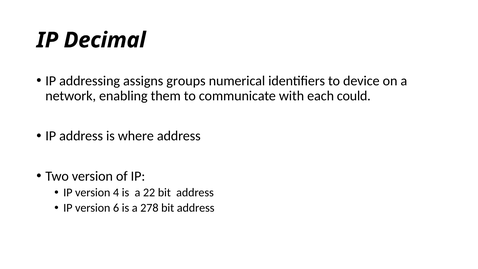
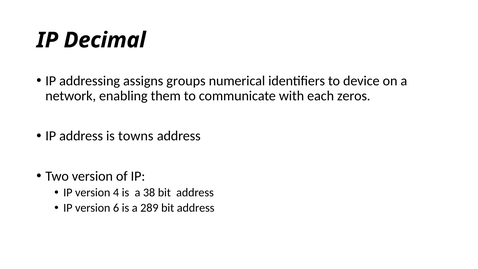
could: could -> zeros
where: where -> towns
22: 22 -> 38
278: 278 -> 289
